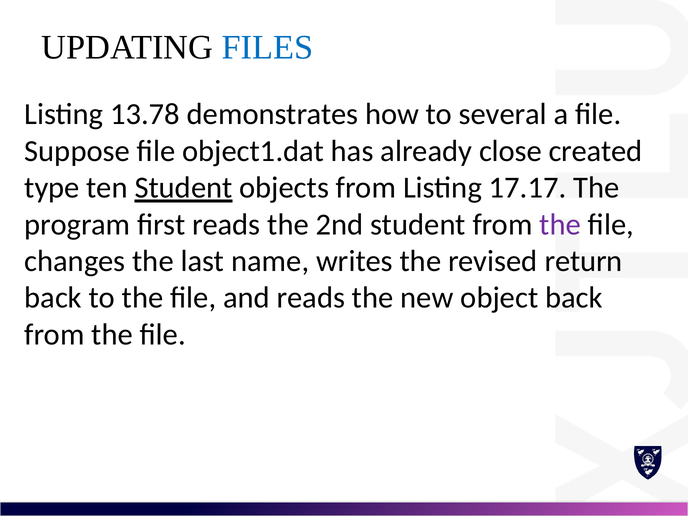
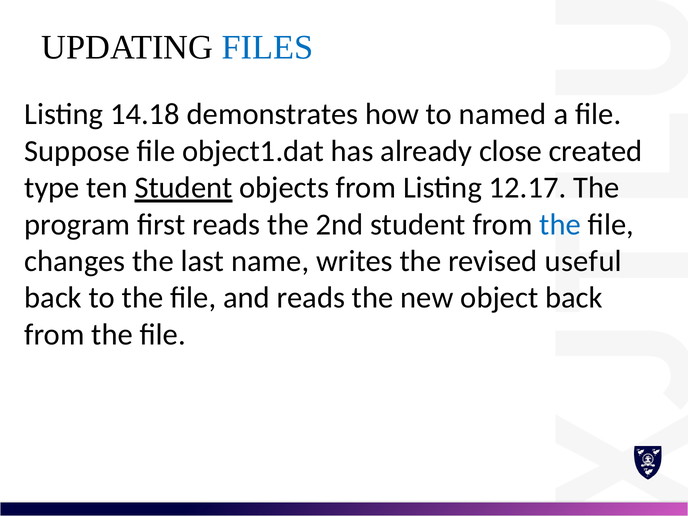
13.78: 13.78 -> 14.18
several: several -> named
17.17: 17.17 -> 12.17
the at (560, 224) colour: purple -> blue
return: return -> useful
